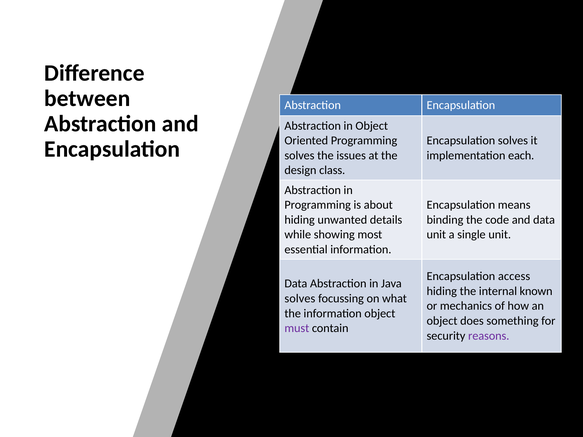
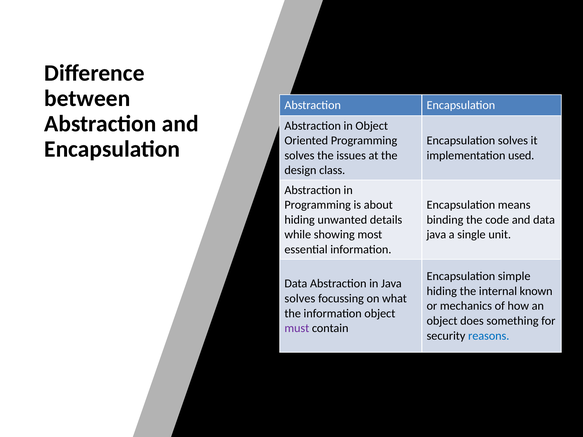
each: each -> used
unit at (436, 235): unit -> java
access: access -> simple
reasons colour: purple -> blue
